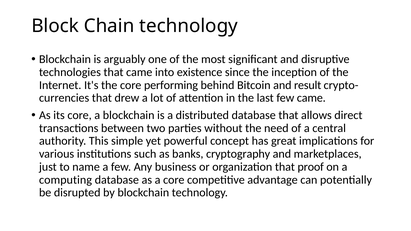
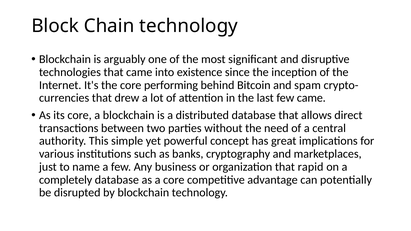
result: result -> spam
proof: proof -> rapid
computing: computing -> completely
